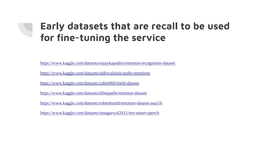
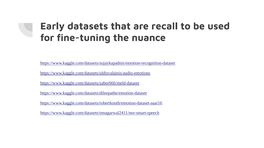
service: service -> nuance
